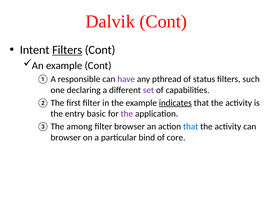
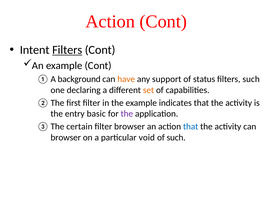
Dalvik at (110, 21): Dalvik -> Action
responsible: responsible -> background
have colour: purple -> orange
pthread: pthread -> support
set colour: purple -> orange
indicates underline: present -> none
among: among -> certain
bind: bind -> void
of core: core -> such
